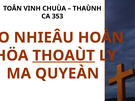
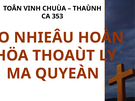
THOAÙT underline: present -> none
